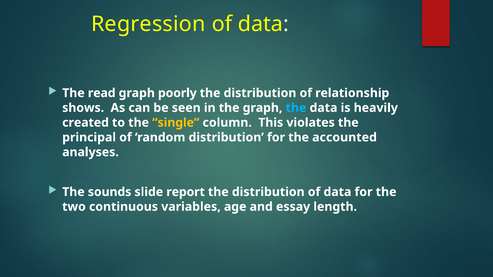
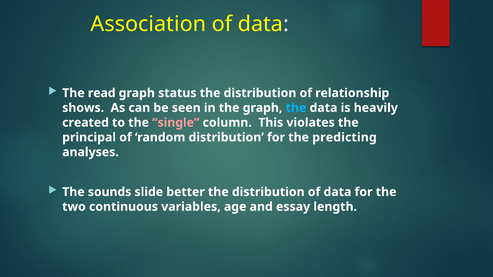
Regression: Regression -> Association
poorly: poorly -> status
single colour: yellow -> pink
accounted: accounted -> predicting
report: report -> better
